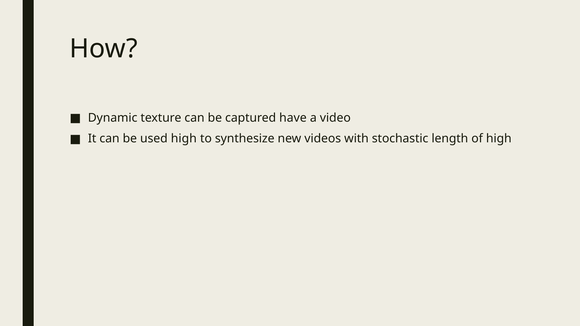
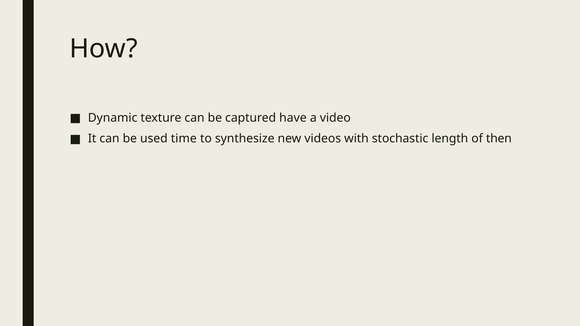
used high: high -> time
of high: high -> then
